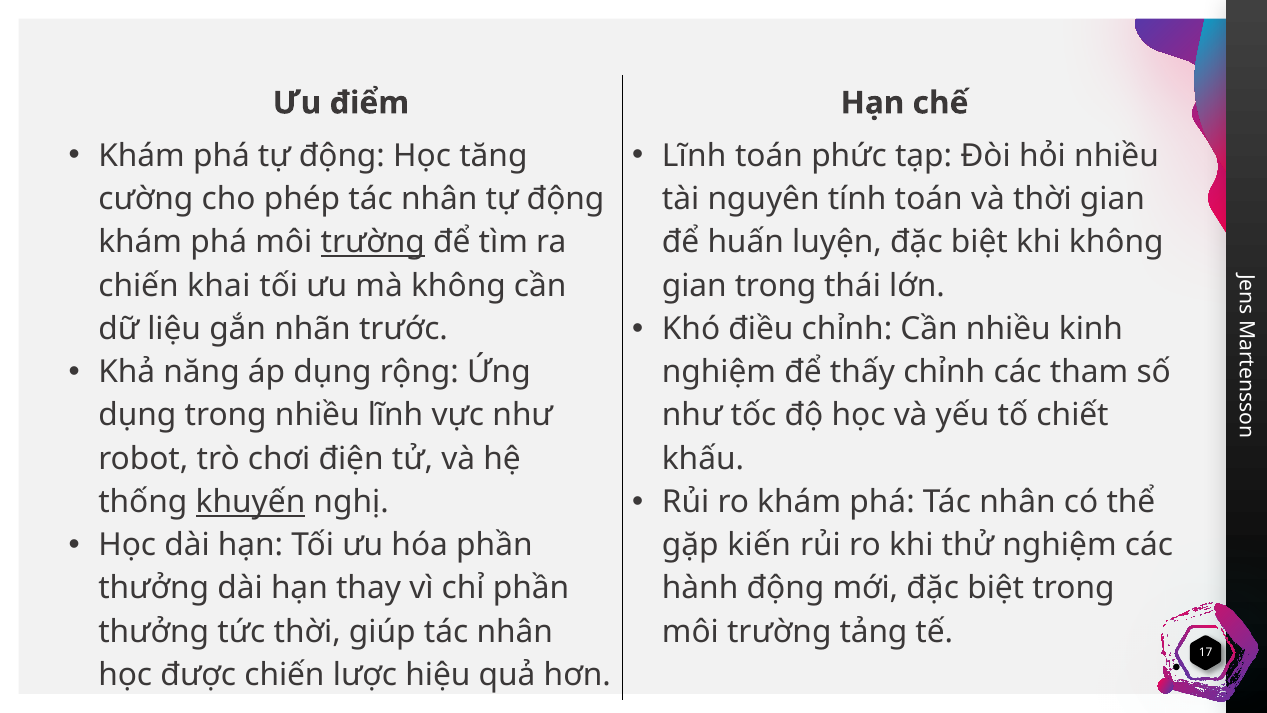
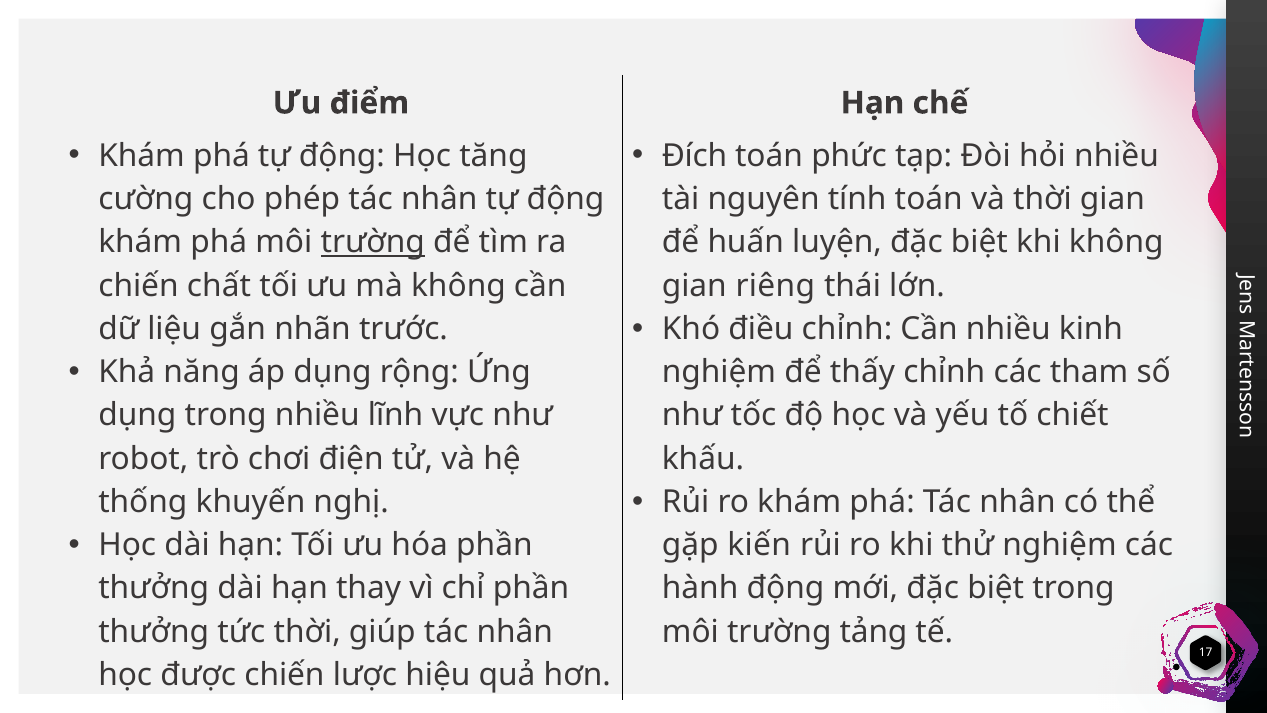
Lĩnh at (694, 156): Lĩnh -> Đích
khai: khai -> chất
gian trọng: trọng -> riêng
khuyến underline: present -> none
